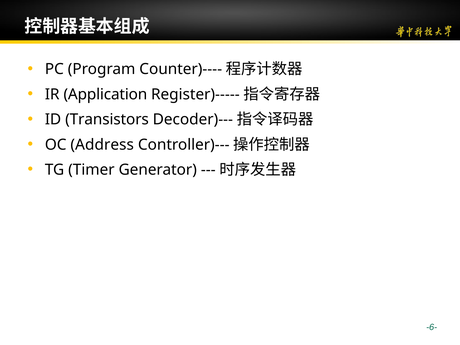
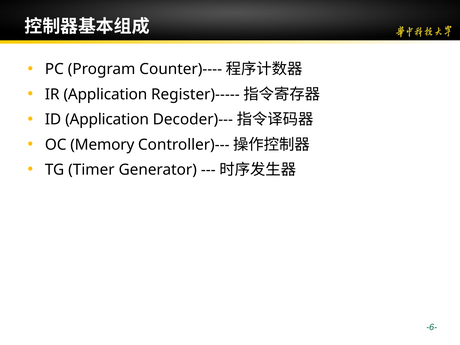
ID Transistors: Transistors -> Application
Address: Address -> Memory
